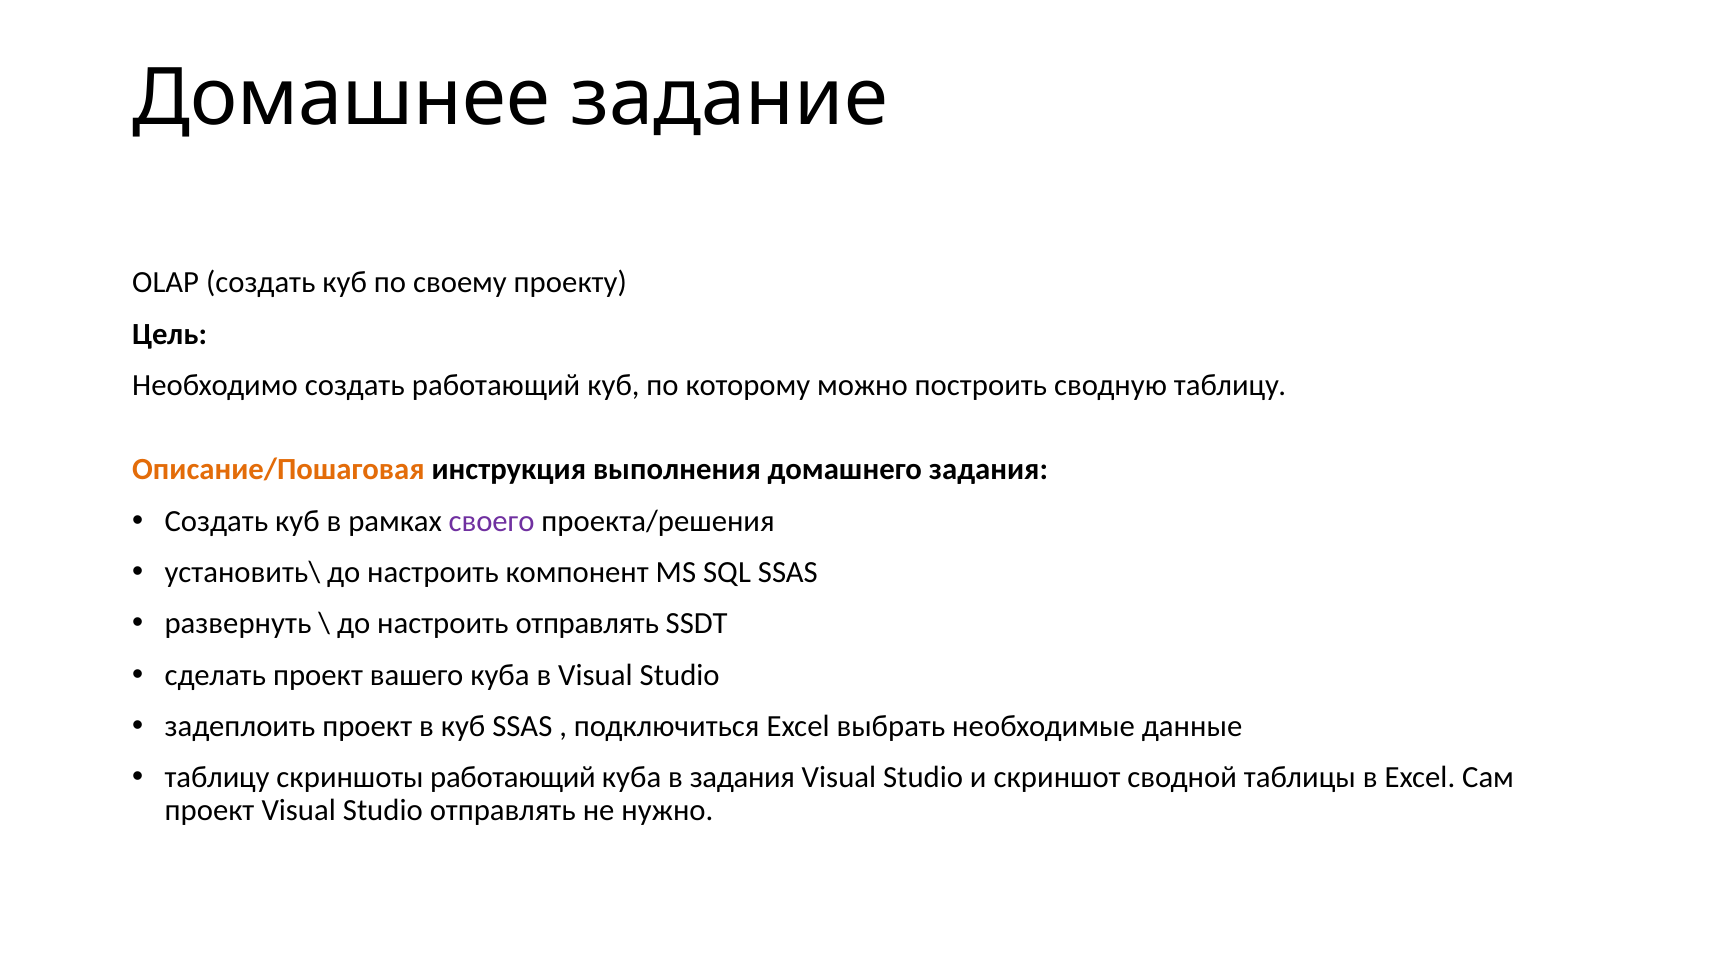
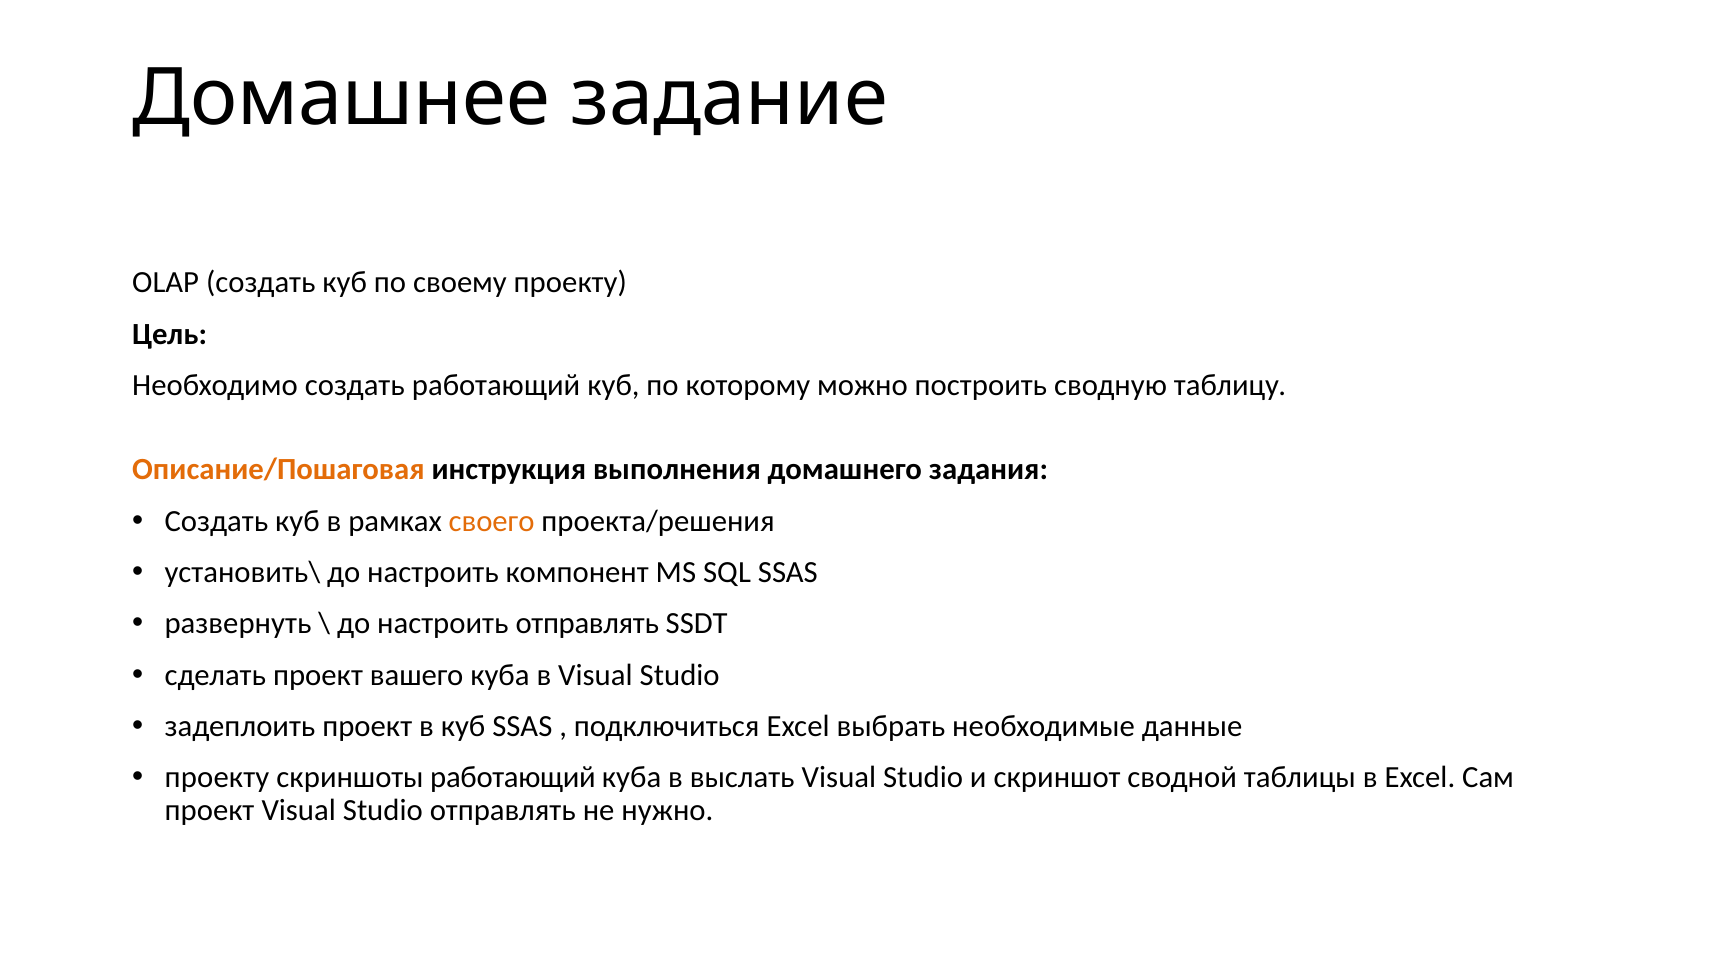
своего colour: purple -> orange
таблицу at (217, 777): таблицу -> проекту
в задания: задания -> выслать
